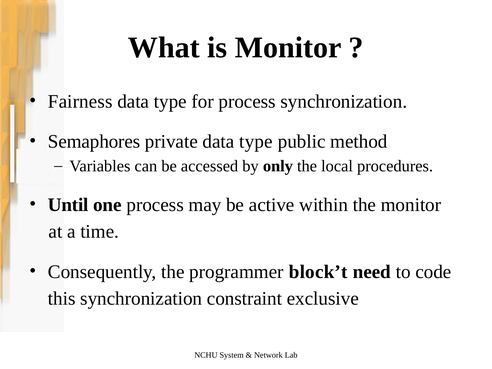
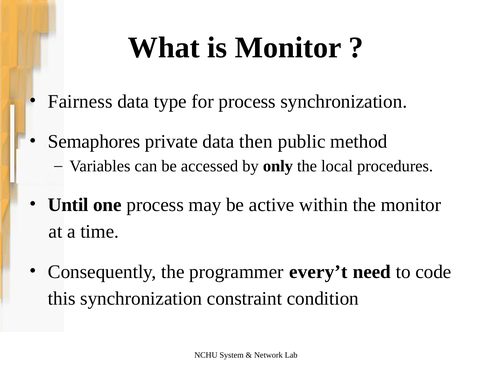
private data type: type -> then
block’t: block’t -> every’t
exclusive: exclusive -> condition
